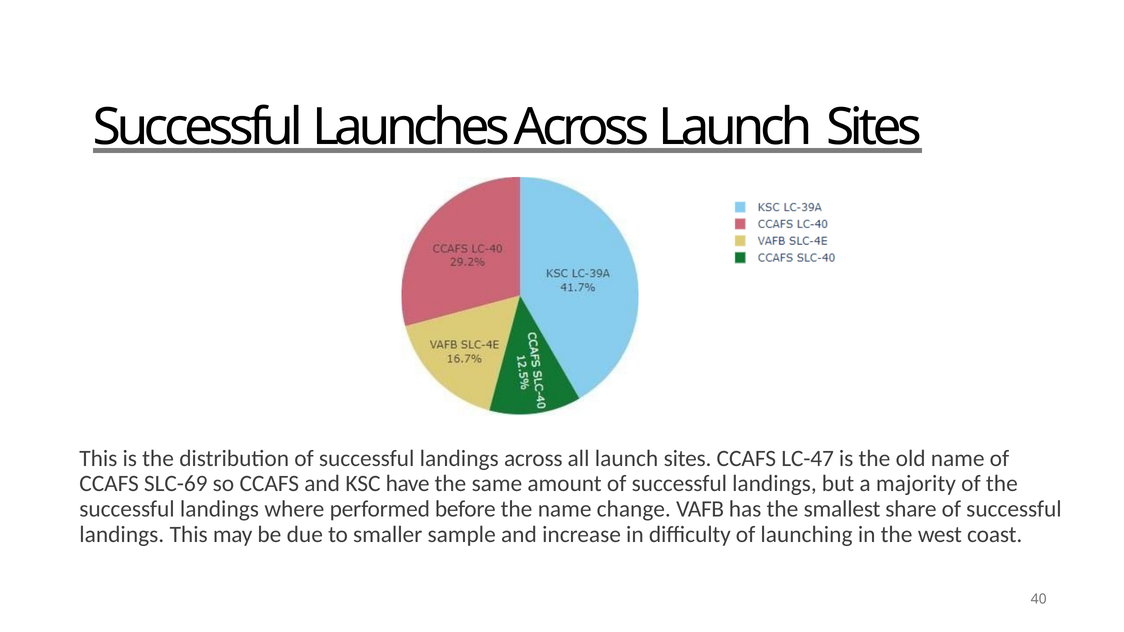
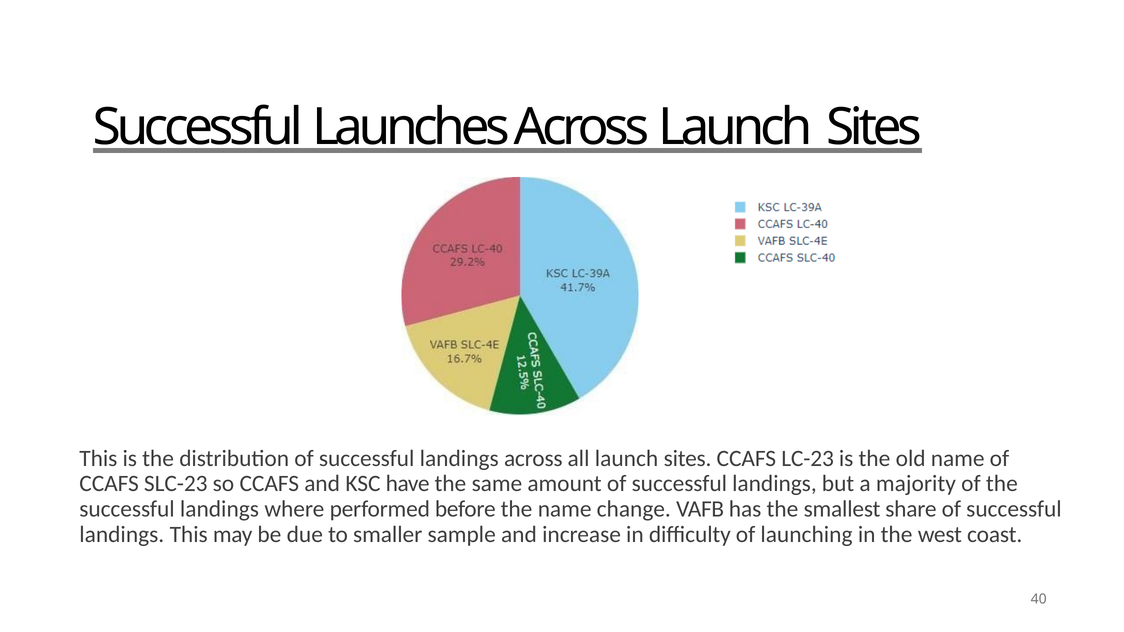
LC-47: LC-47 -> LC-23
SLC-69: SLC-69 -> SLC-23
